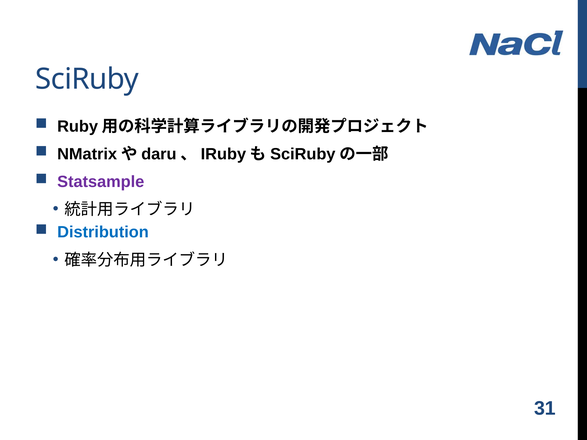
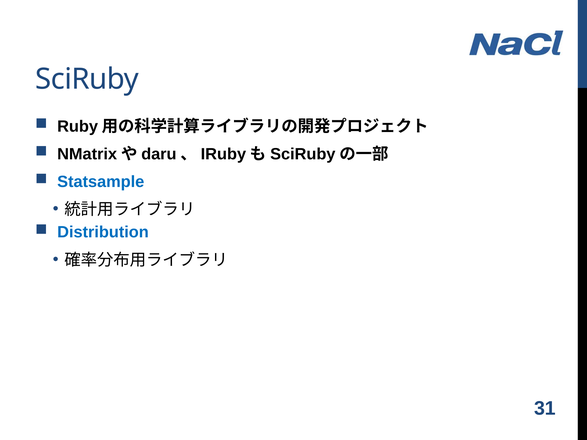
Statsample colour: purple -> blue
